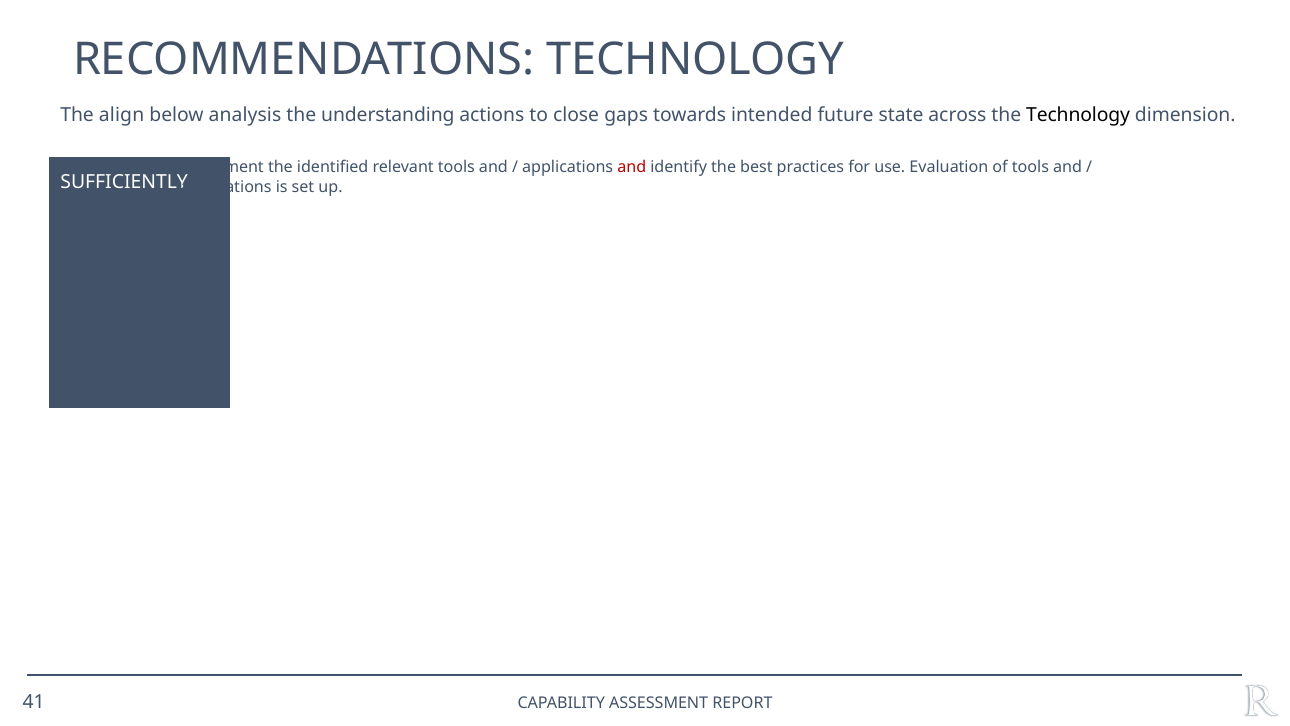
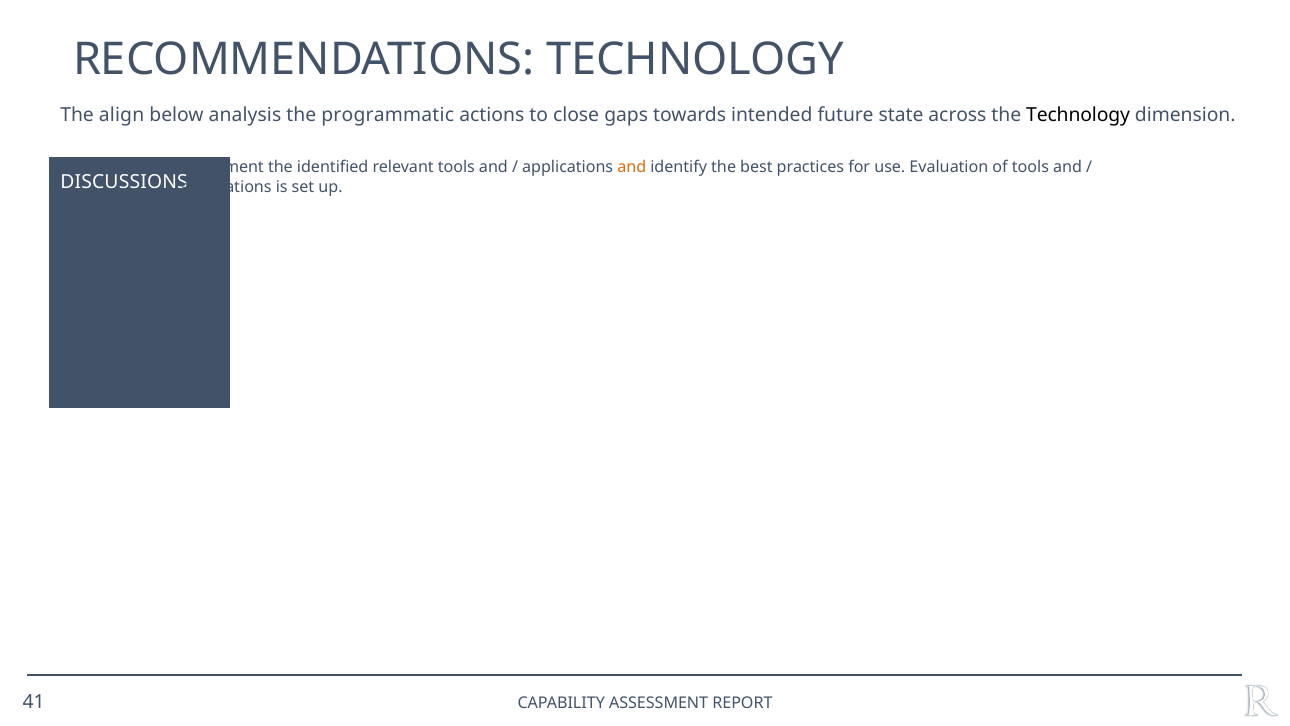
understanding: understanding -> programmatic
and at (632, 167) colour: red -> orange
SUFFICIENTLY: SUFFICIENTLY -> DISCUSSIONS
